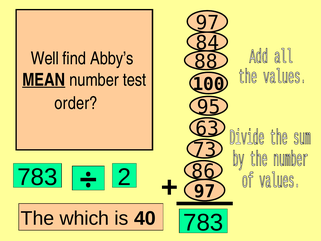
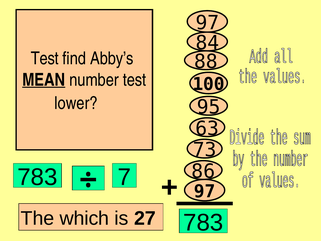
Well at (45, 58): Well -> Test
order: order -> lower
2: 2 -> 7
40: 40 -> 27
